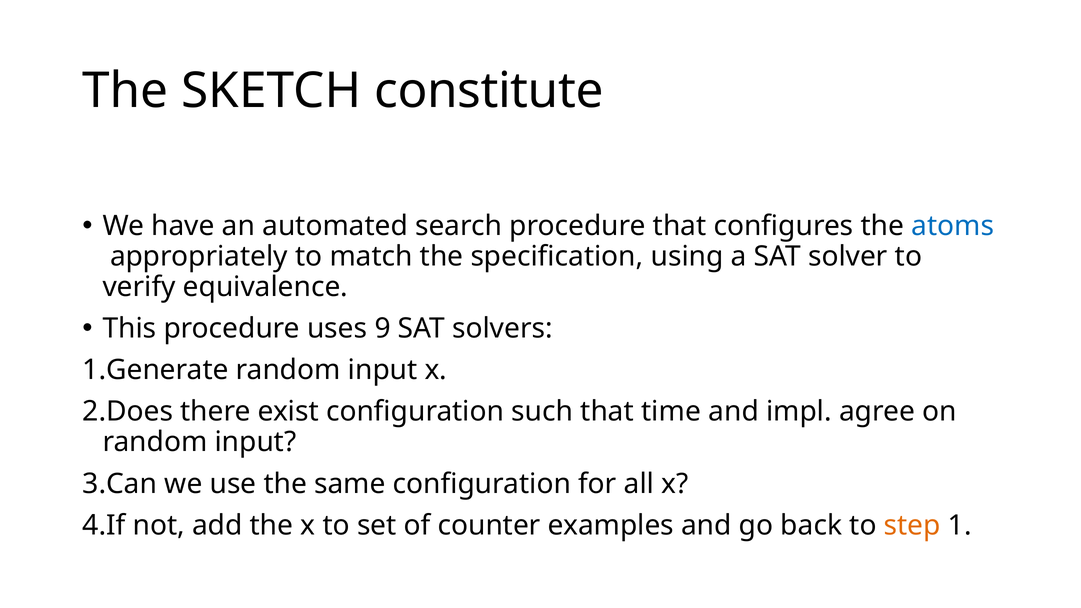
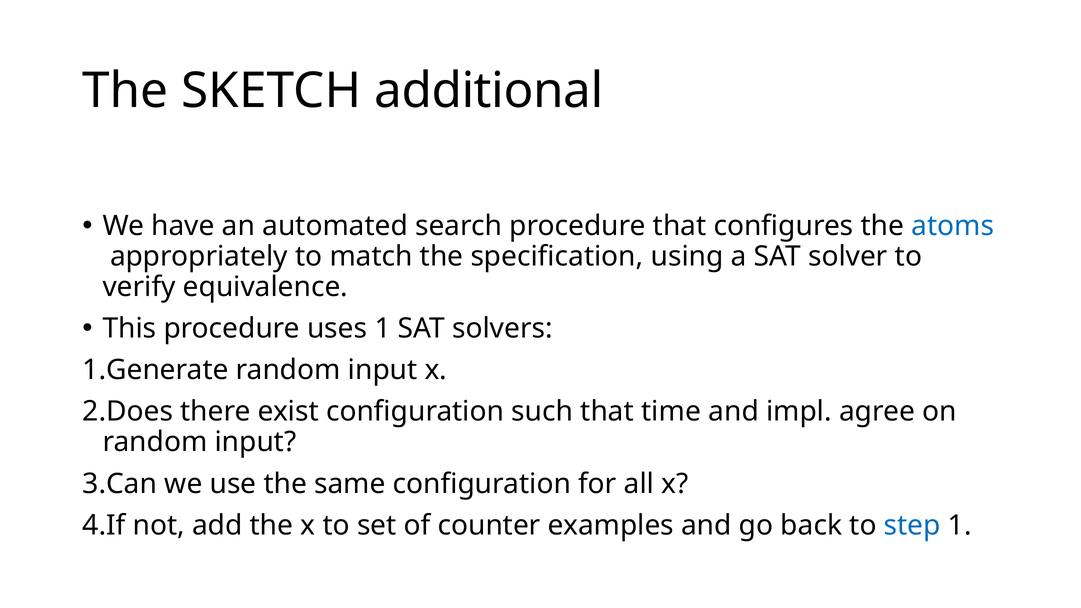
constitute: constitute -> additional
uses 9: 9 -> 1
step colour: orange -> blue
